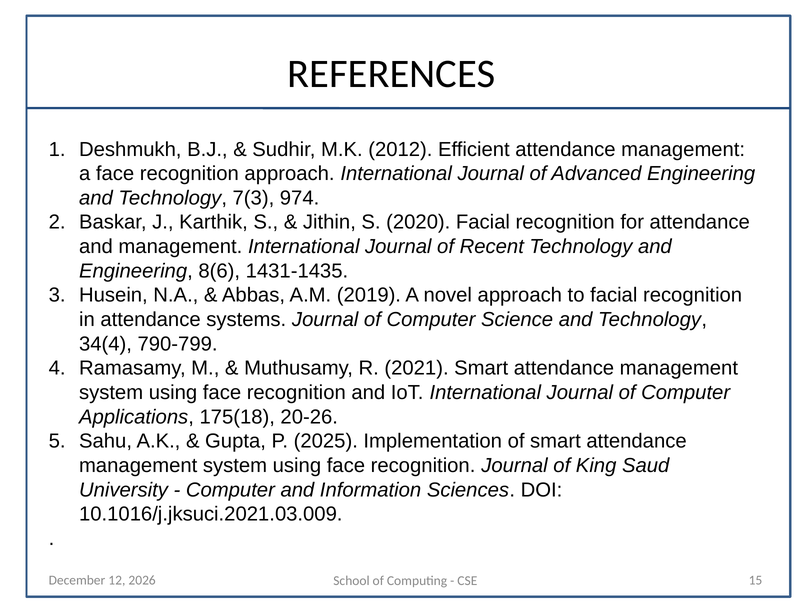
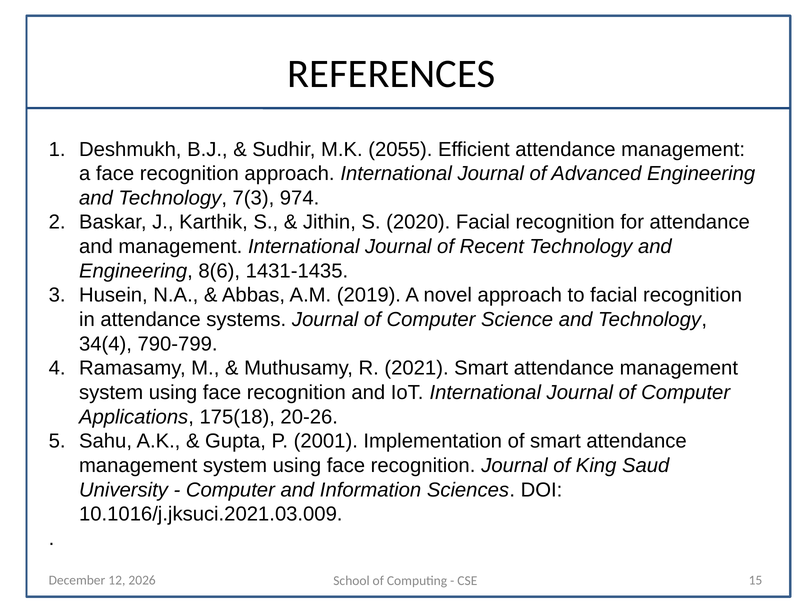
2012: 2012 -> 2055
2025: 2025 -> 2001
